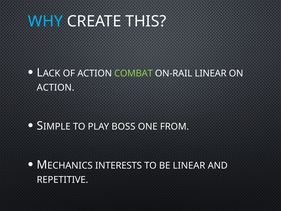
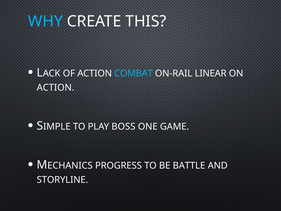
COMBAT colour: light green -> light blue
FROM: FROM -> GAME
INTERESTS: INTERESTS -> PROGRESS
BE LINEAR: LINEAR -> BATTLE
REPETITIVE: REPETITIVE -> STORYLINE
